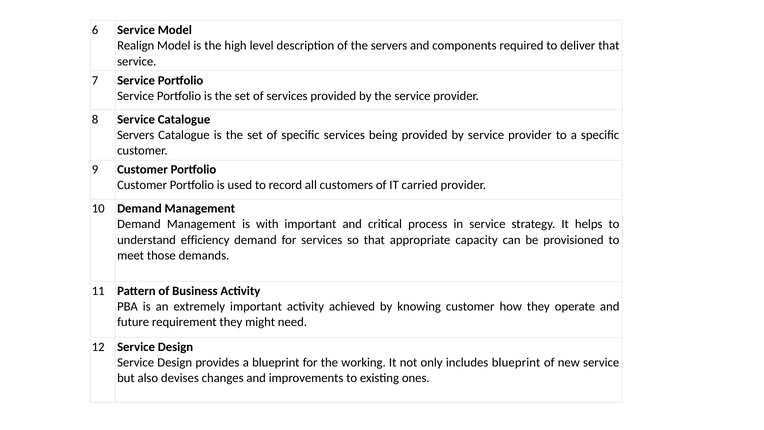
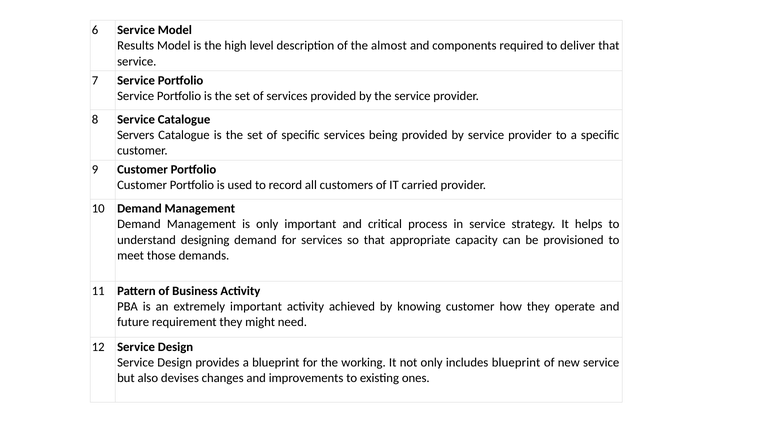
Realign: Realign -> Results
the servers: servers -> almost
is with: with -> only
efficiency: efficiency -> designing
